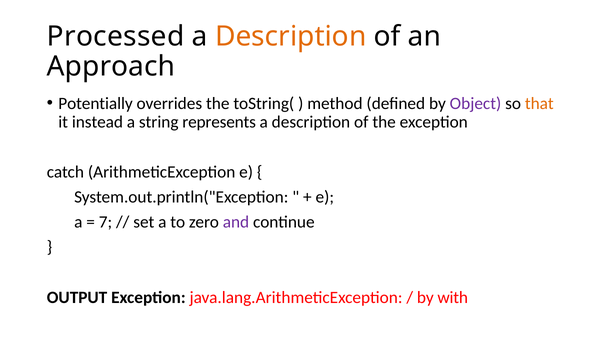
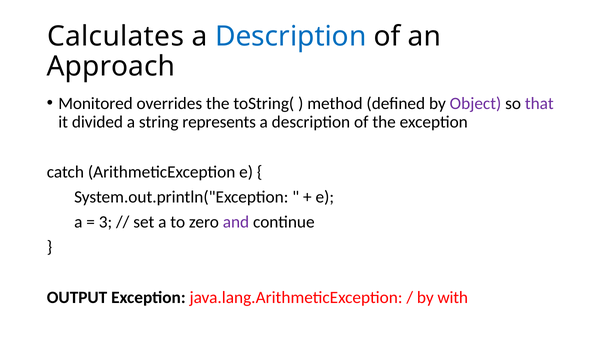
Processed: Processed -> Calculates
Description at (291, 36) colour: orange -> blue
Potentially: Potentially -> Monitored
that colour: orange -> purple
instead: instead -> divided
7: 7 -> 3
